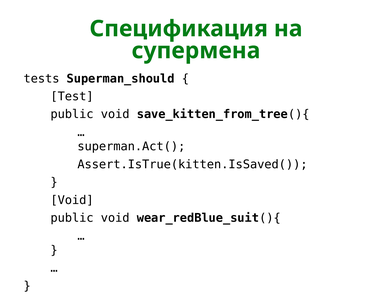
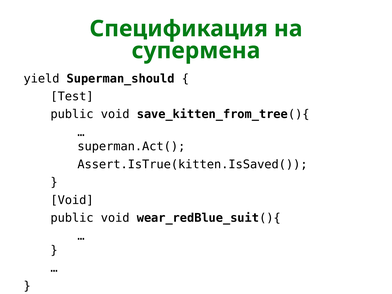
tests: tests -> yield
